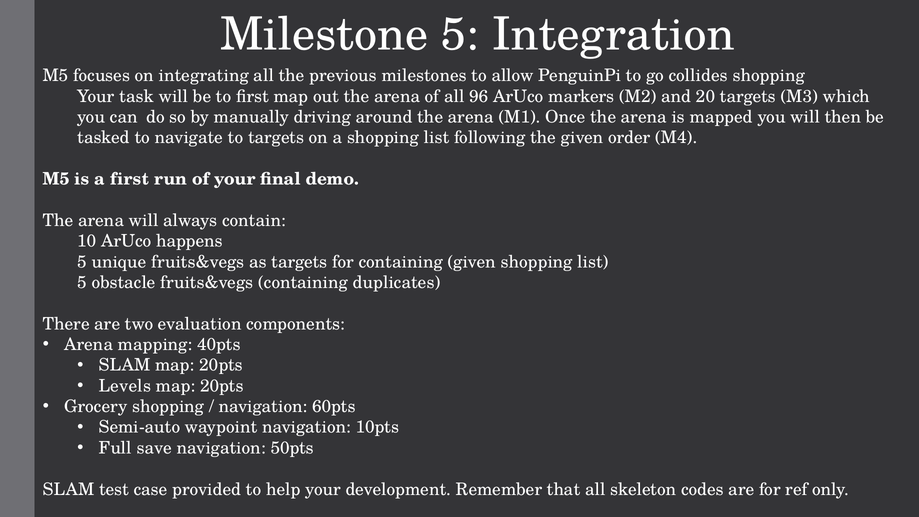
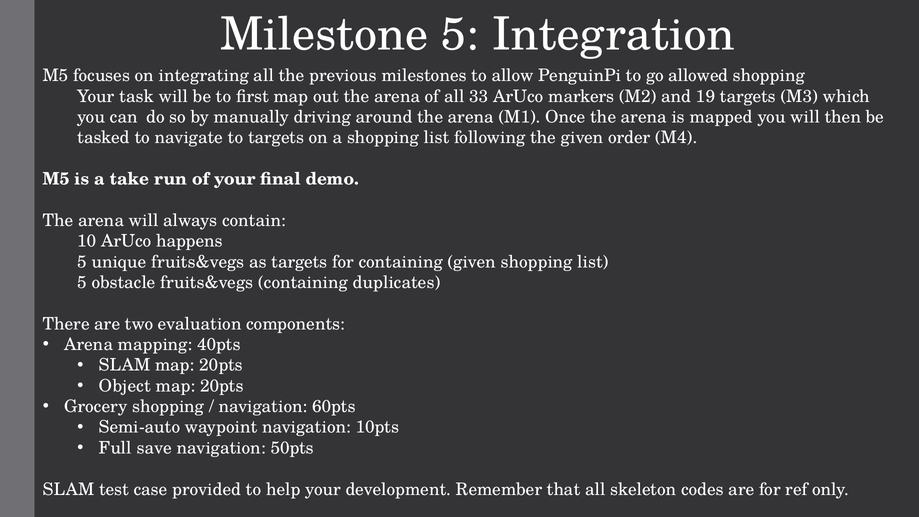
collides: collides -> allowed
96: 96 -> 33
20: 20 -> 19
a first: first -> take
Levels: Levels -> Object
